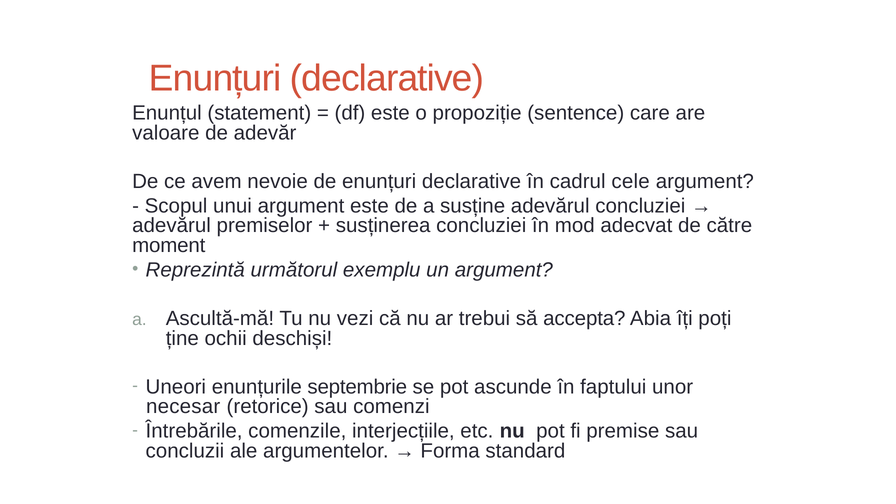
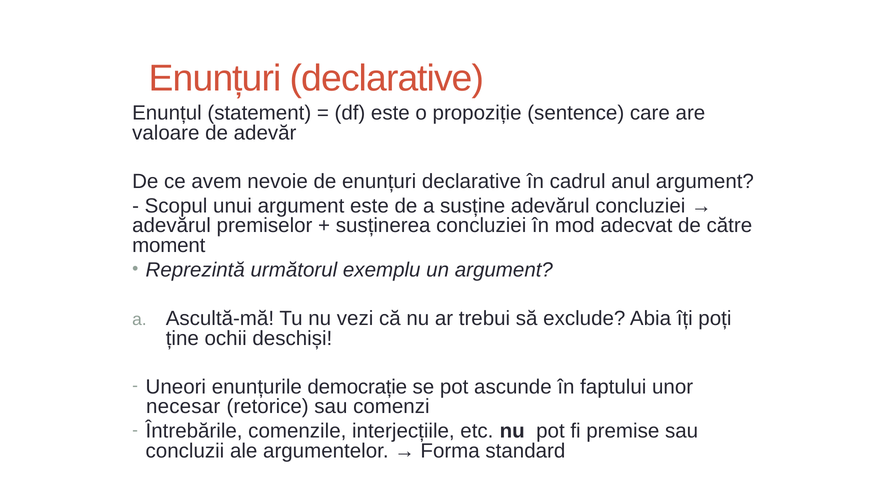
cele: cele -> anul
accepta: accepta -> exclude
septembrie: septembrie -> democrație
